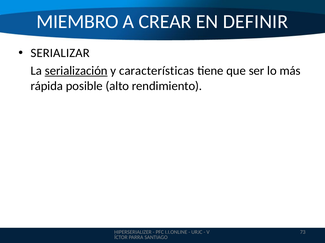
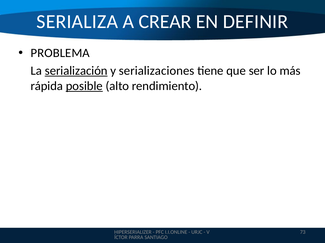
MIEMBRO: MIEMBRO -> SERIALIZA
SERIALIZAR: SERIALIZAR -> PROBLEMA
características: características -> serializaciones
posible underline: none -> present
